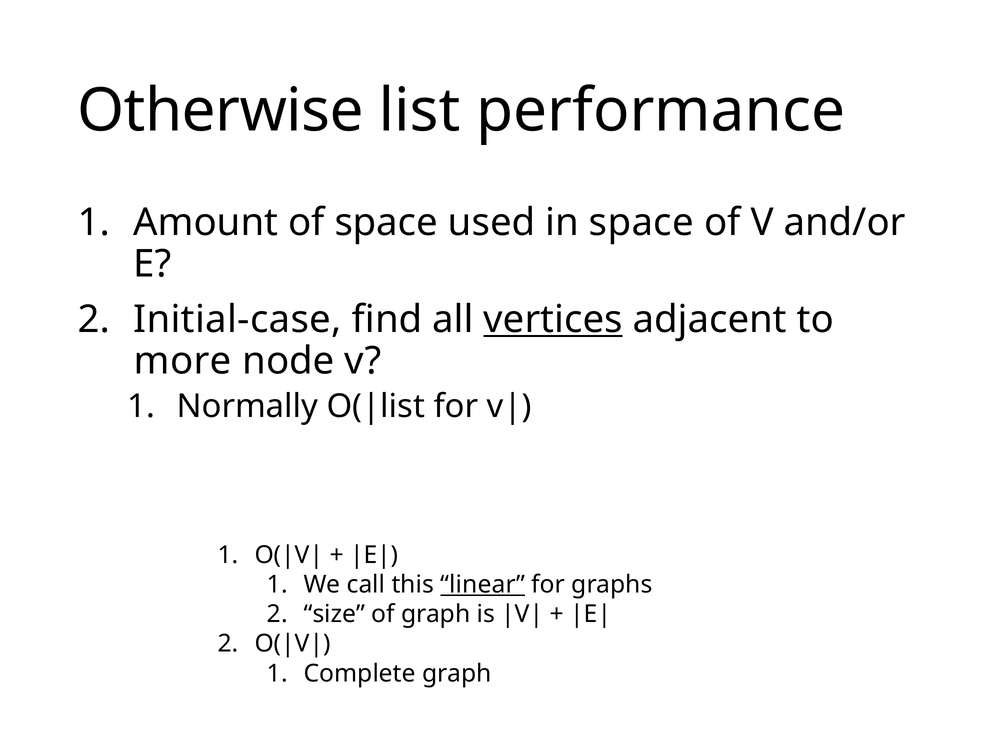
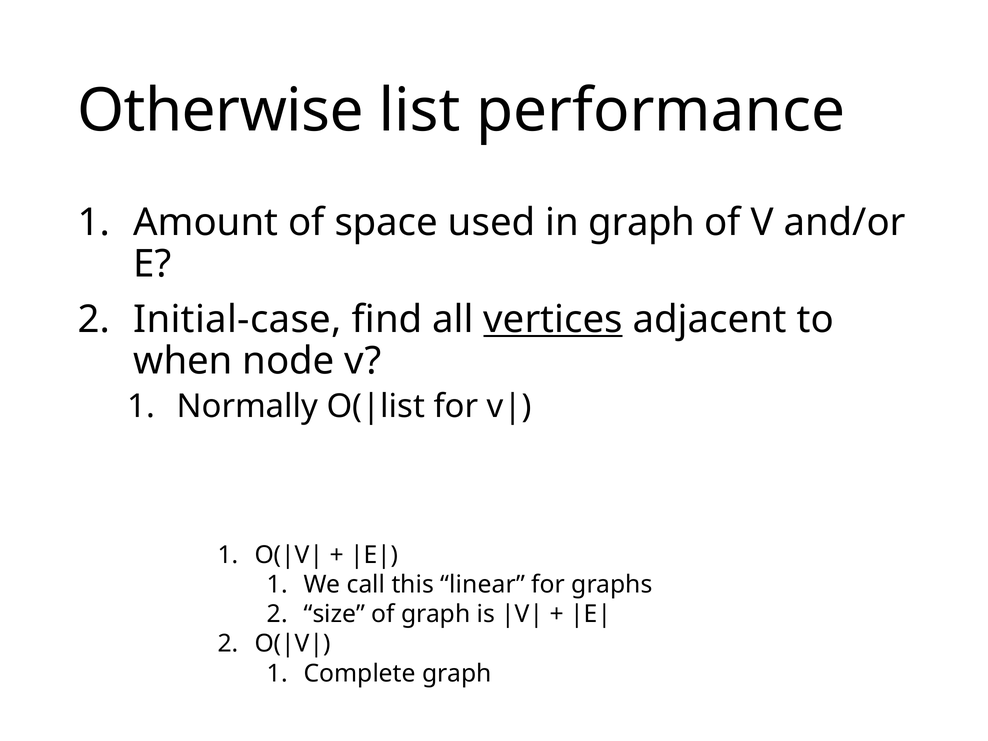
in space: space -> graph
more: more -> when
linear underline: present -> none
